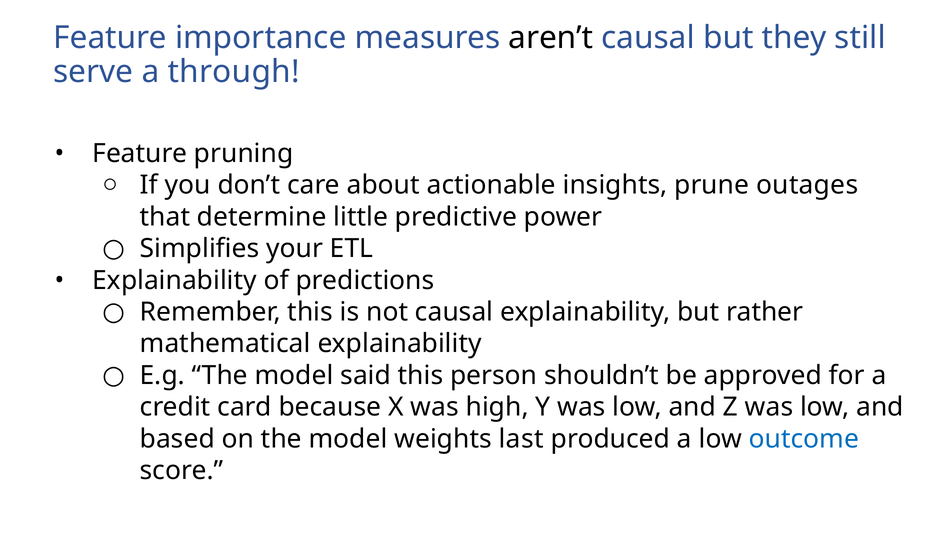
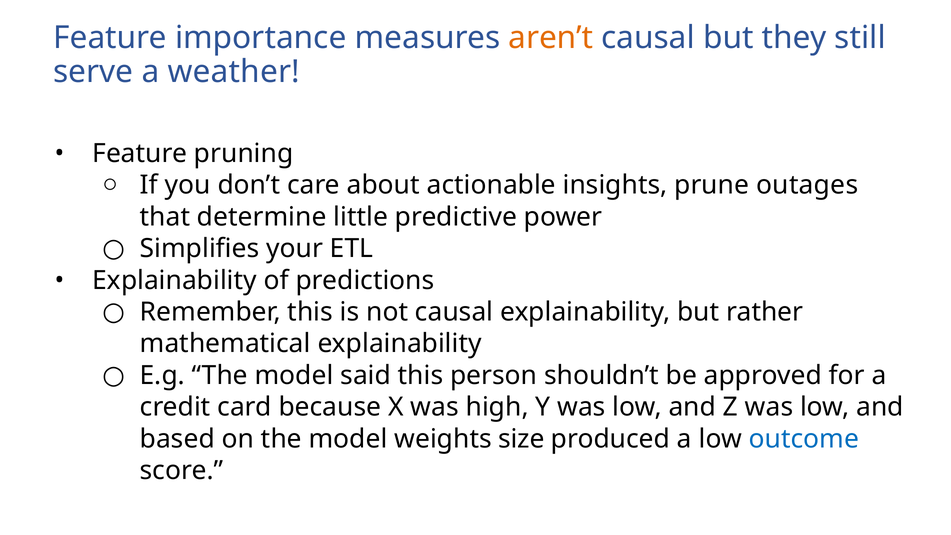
aren’t colour: black -> orange
through: through -> weather
last: last -> size
